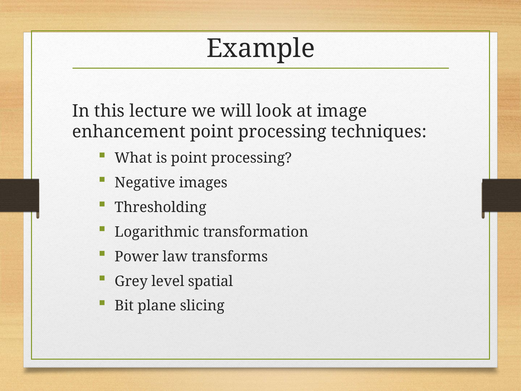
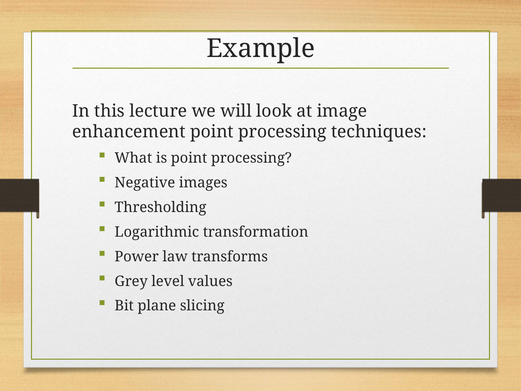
spatial: spatial -> values
